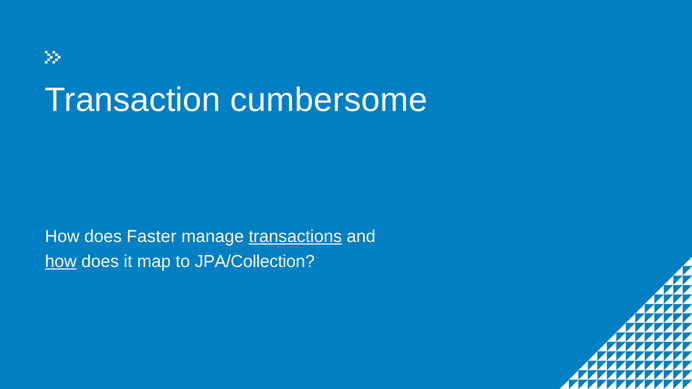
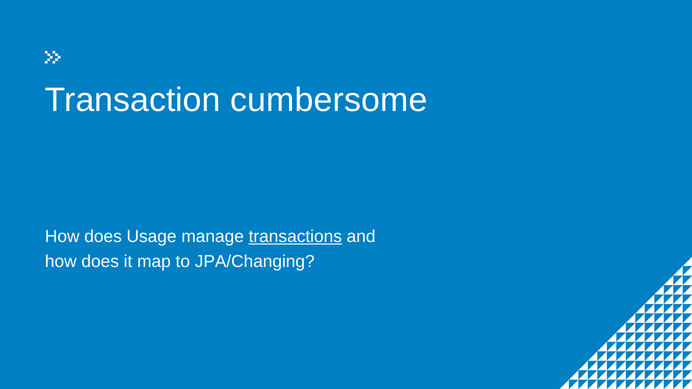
Faster: Faster -> Usage
how at (61, 262) underline: present -> none
JPA/Collection: JPA/Collection -> JPA/Changing
